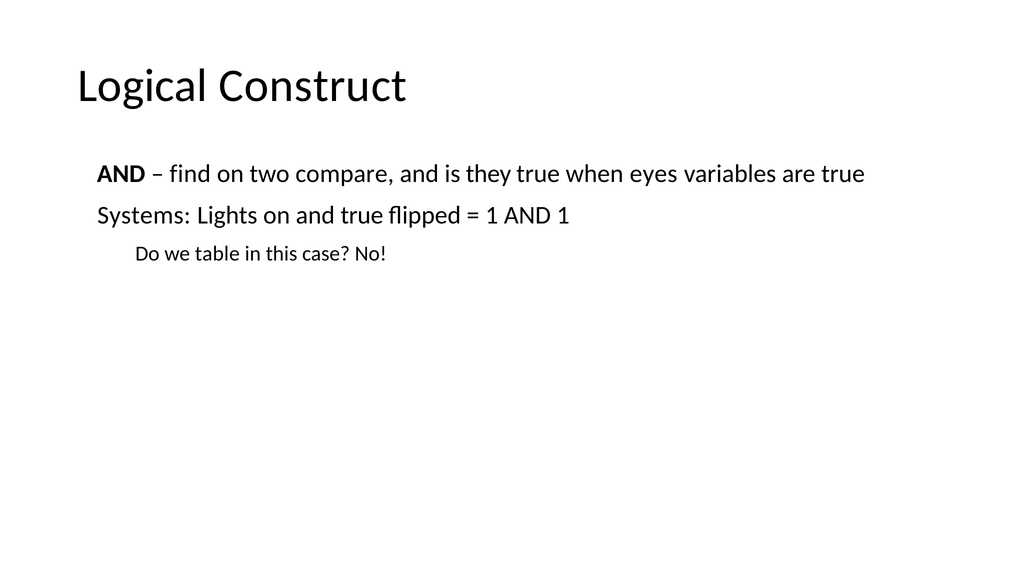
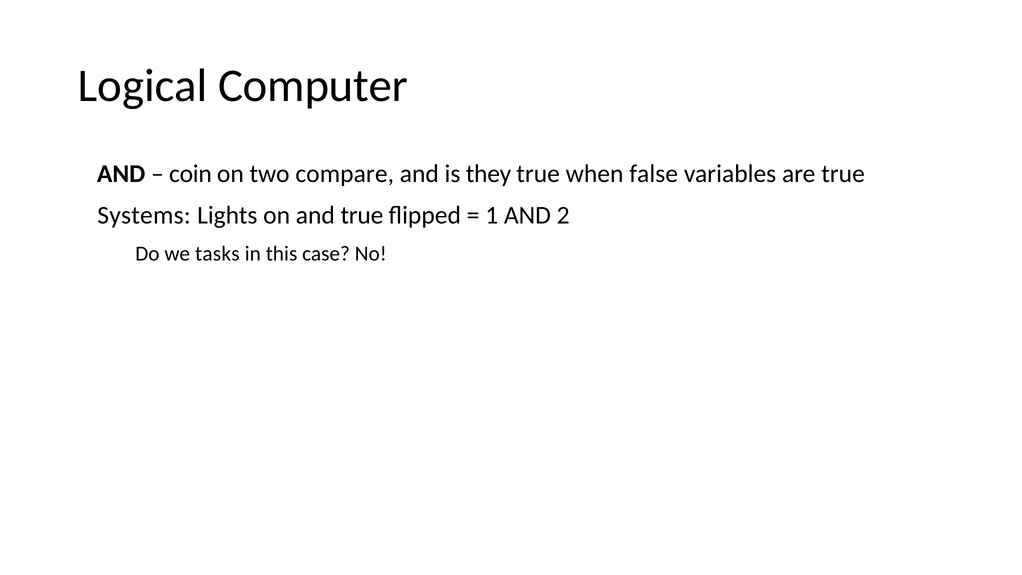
Construct: Construct -> Computer
find: find -> coin
eyes: eyes -> false
AND 1: 1 -> 2
table: table -> tasks
